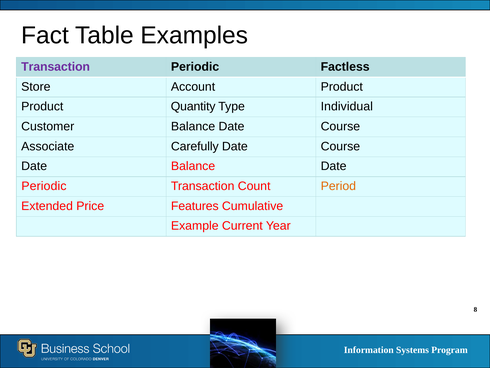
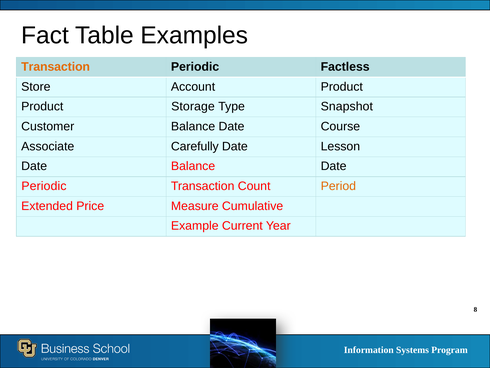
Transaction at (56, 67) colour: purple -> orange
Quantity: Quantity -> Storage
Individual: Individual -> Snapshot
Course at (340, 146): Course -> Lesson
Features: Features -> Measure
